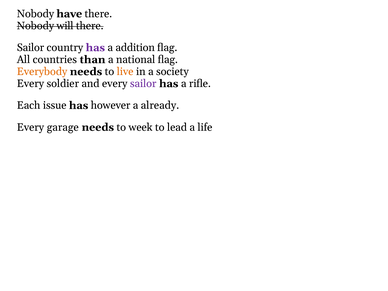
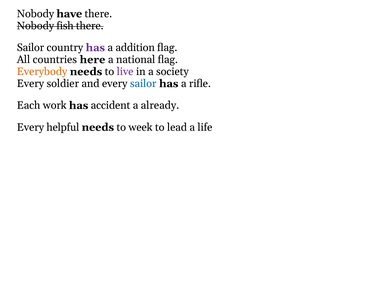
will: will -> fish
than: than -> here
live colour: orange -> purple
sailor at (143, 84) colour: purple -> blue
issue: issue -> work
however: however -> accident
garage: garage -> helpful
